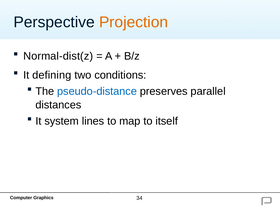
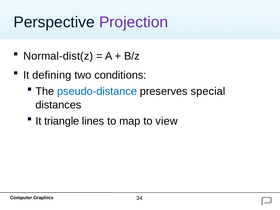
Projection colour: orange -> purple
parallel: parallel -> special
system: system -> triangle
itself: itself -> view
